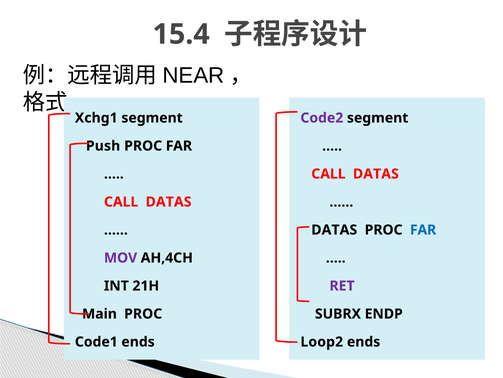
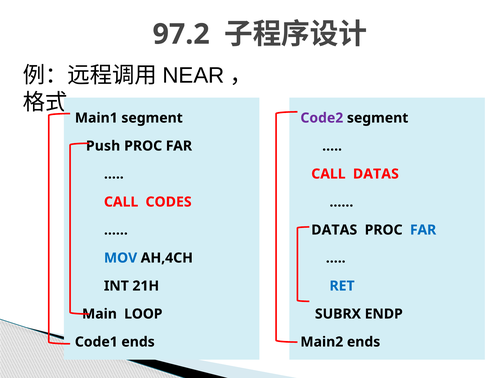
15.4: 15.4 -> 97.2
Xchg1: Xchg1 -> Main1
DATAS at (169, 202): DATAS -> CODES
MOV colour: purple -> blue
RET colour: purple -> blue
Main PROC: PROC -> LOOP
Loop2: Loop2 -> Main2
